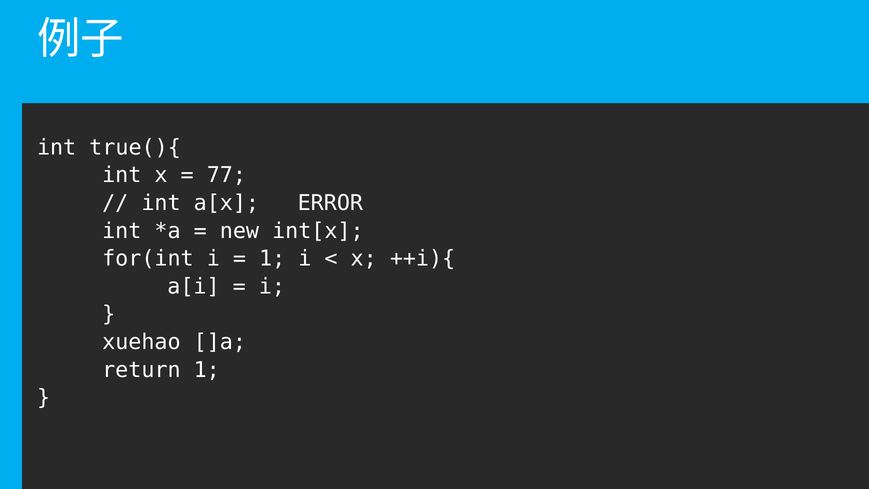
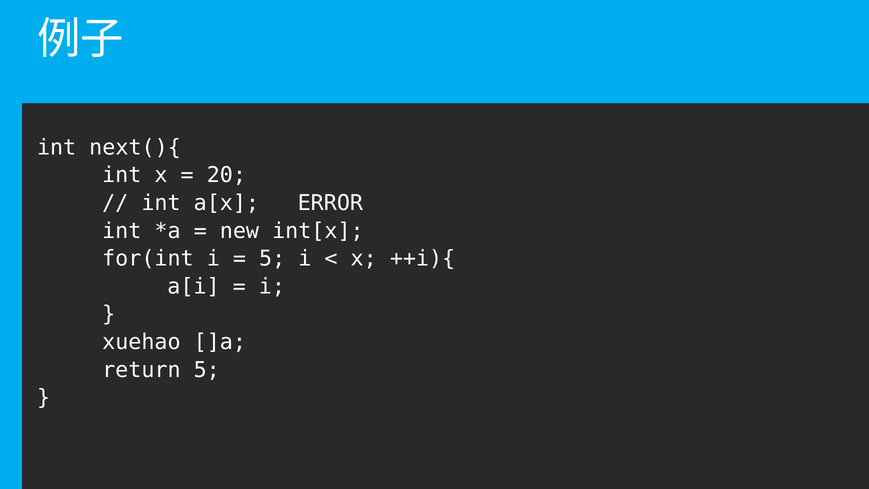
true(){: true(){ -> next(){
77: 77 -> 20
1 at (272, 259): 1 -> 5
return 1: 1 -> 5
